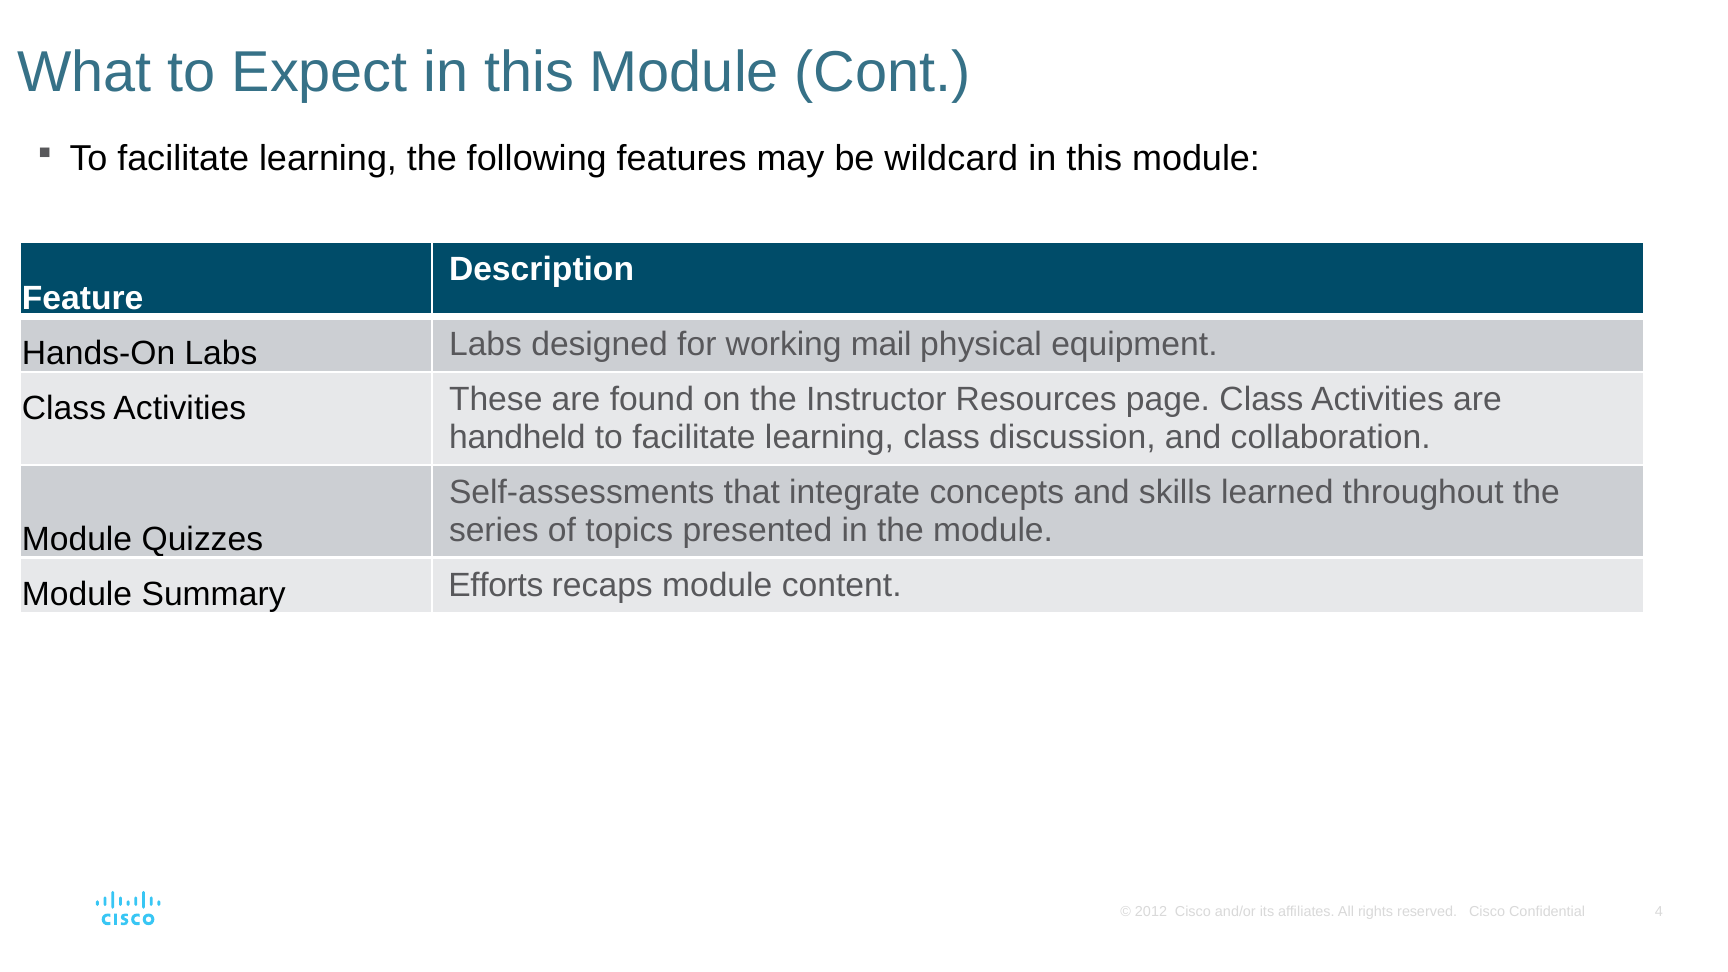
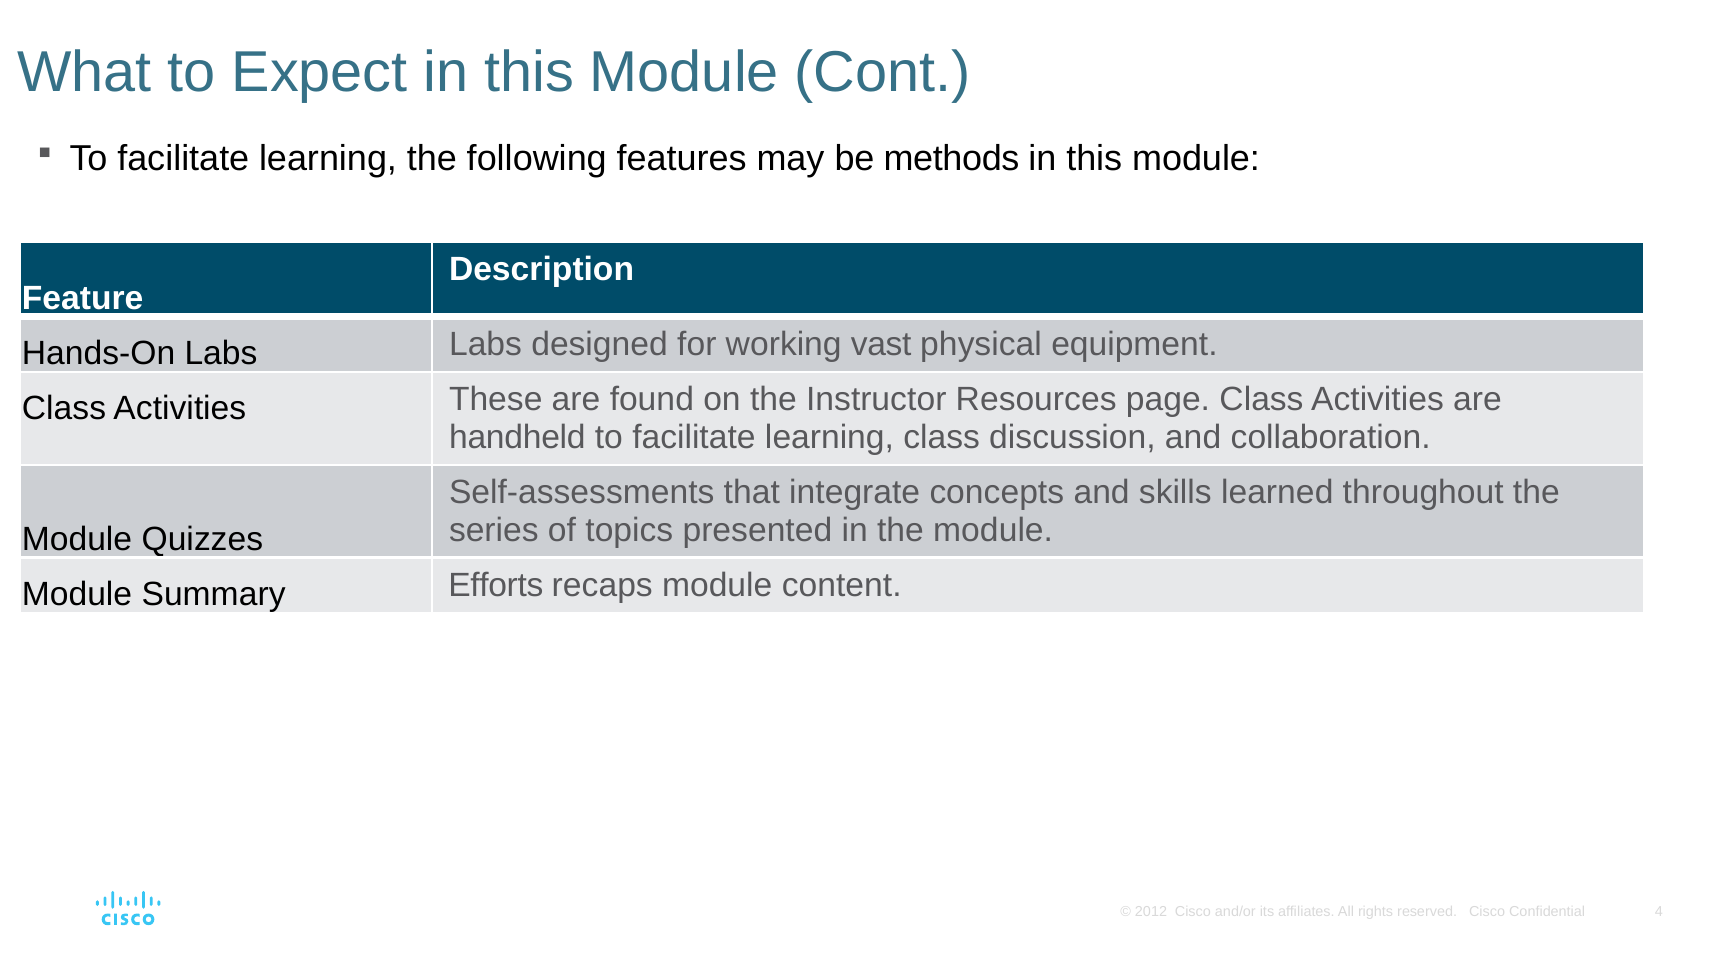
wildcard: wildcard -> methods
mail: mail -> vast
